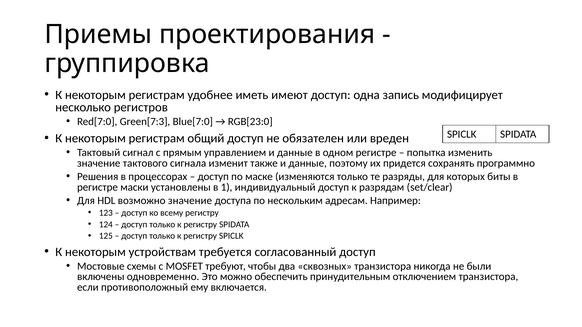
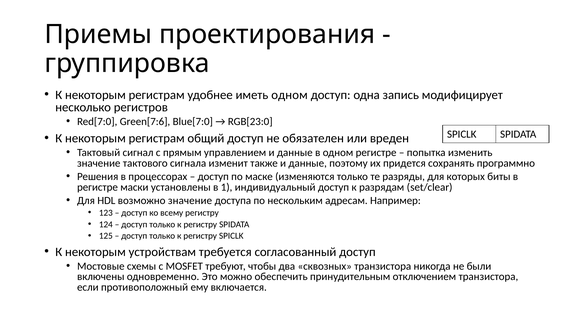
иметь имеют: имеют -> одном
Green[7:3: Green[7:3 -> Green[7:6
